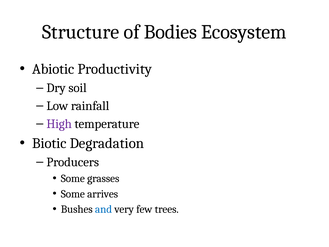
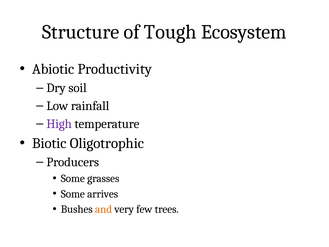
Bodies: Bodies -> Tough
Degradation: Degradation -> Oligotrophic
and colour: blue -> orange
